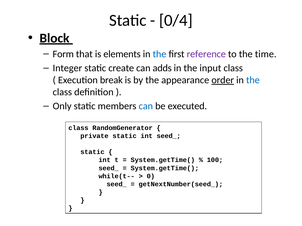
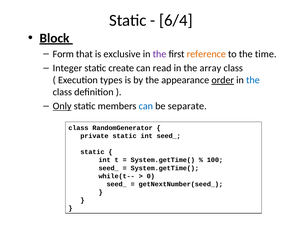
0/4: 0/4 -> 6/4
elements: elements -> exclusive
the at (160, 54) colour: blue -> purple
reference colour: purple -> orange
adds: adds -> read
input: input -> array
break: break -> types
Only underline: none -> present
executed: executed -> separate
